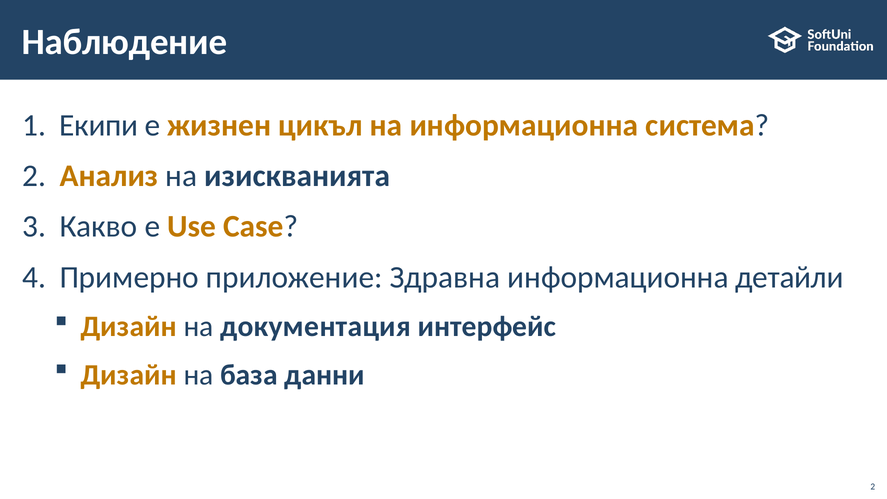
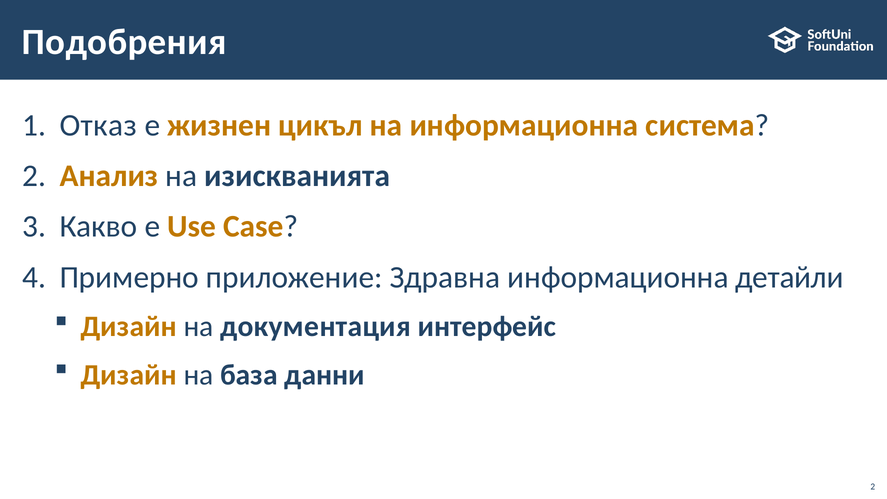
Наблюдение: Наблюдение -> Подобрения
Екипи: Екипи -> Отказ
